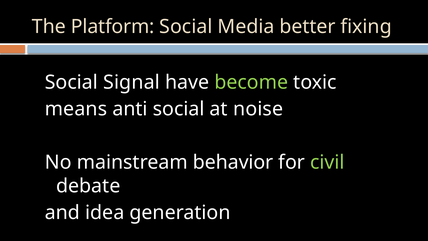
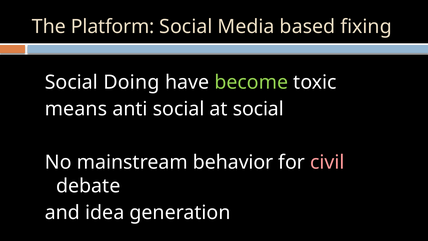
better: better -> based
Signal: Signal -> Doing
at noise: noise -> social
civil colour: light green -> pink
